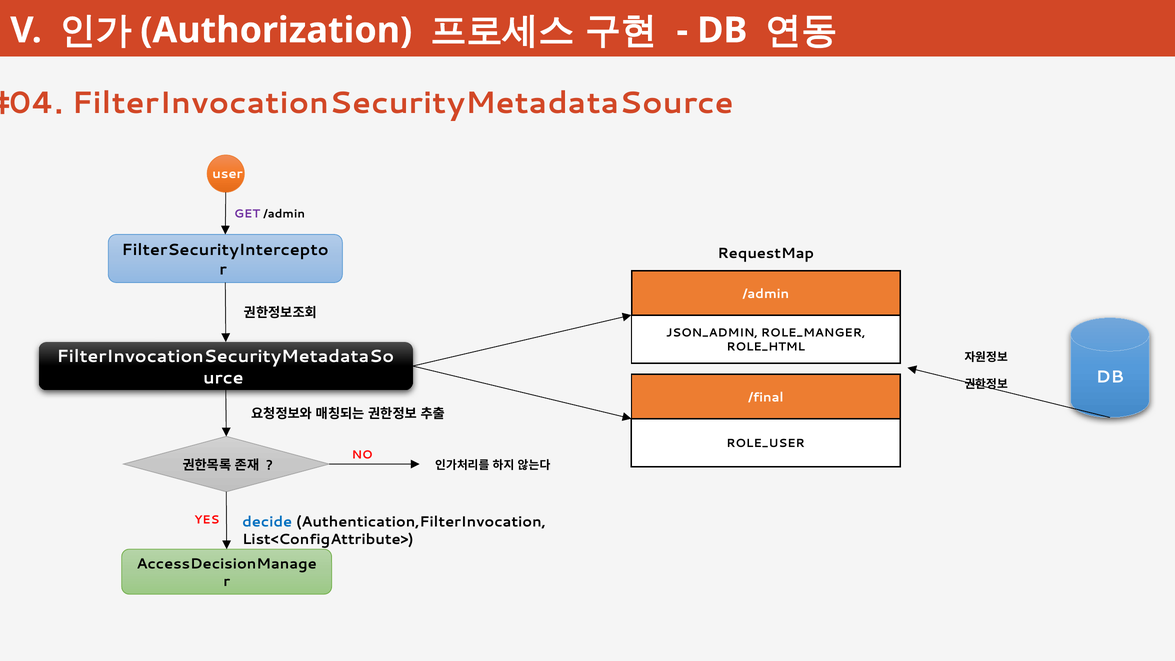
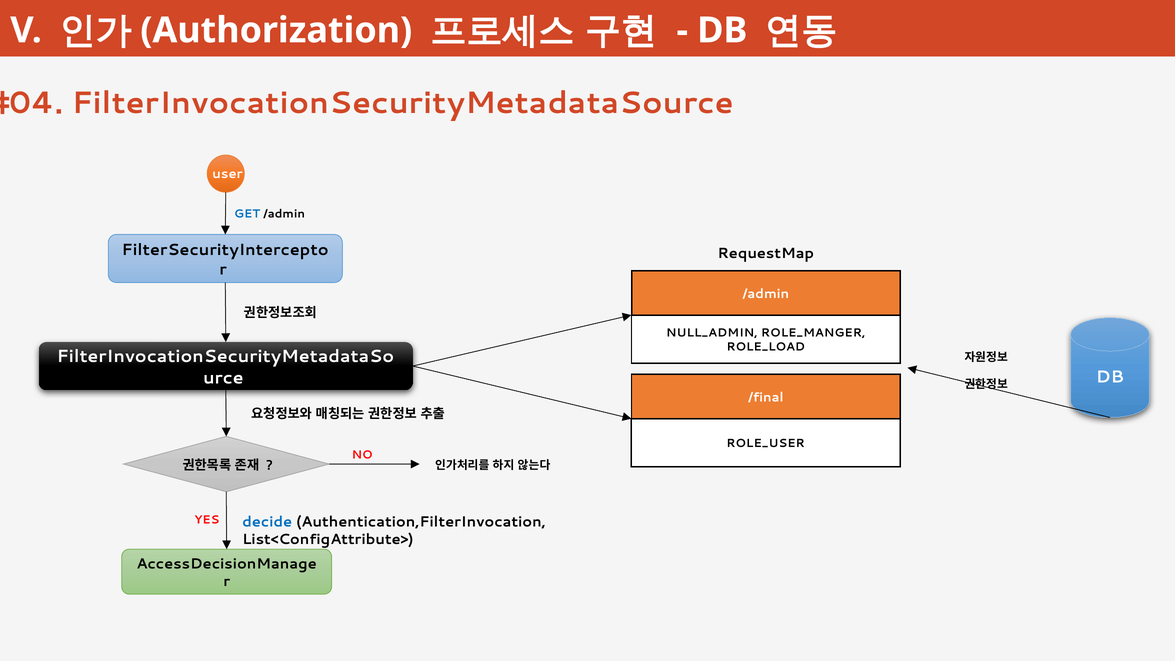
GET colour: purple -> blue
JSON_ADMIN: JSON_ADMIN -> NULL_ADMIN
ROLE_HTML: ROLE_HTML -> ROLE_LOAD
